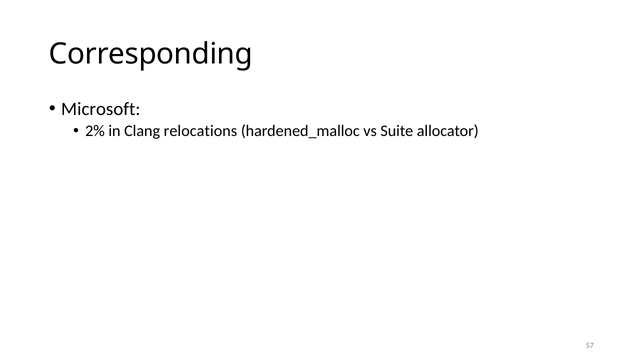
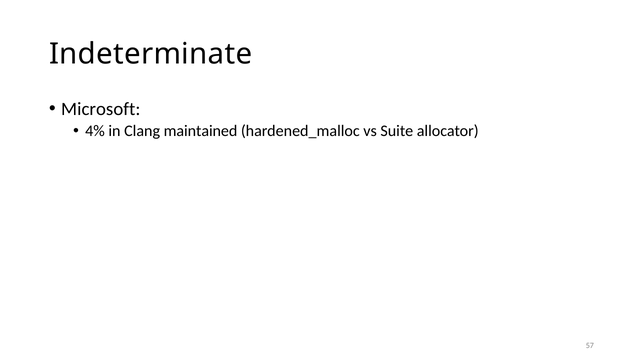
Corresponding: Corresponding -> Indeterminate
2%: 2% -> 4%
relocations: relocations -> maintained
